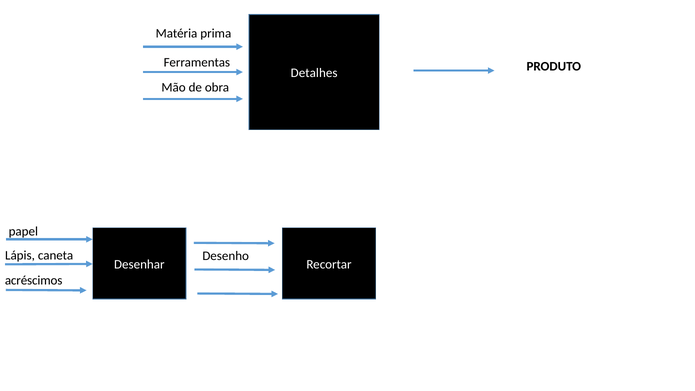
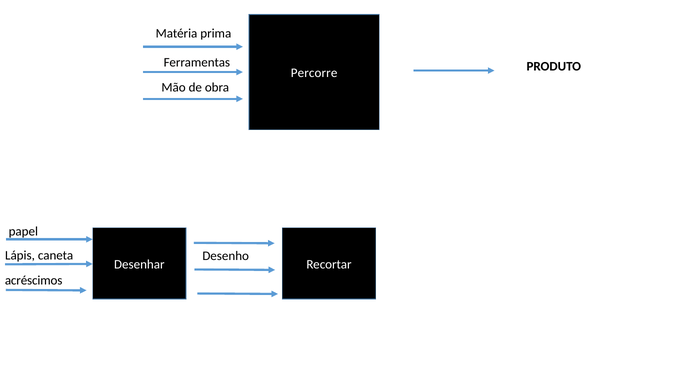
Detalhes: Detalhes -> Percorre
